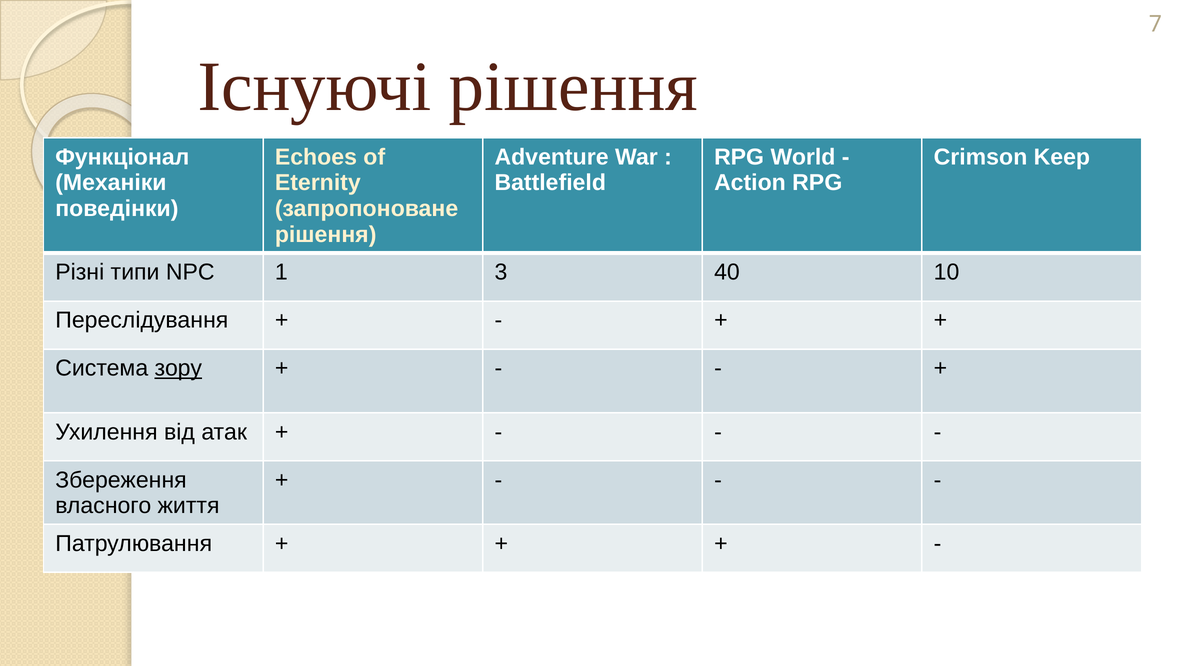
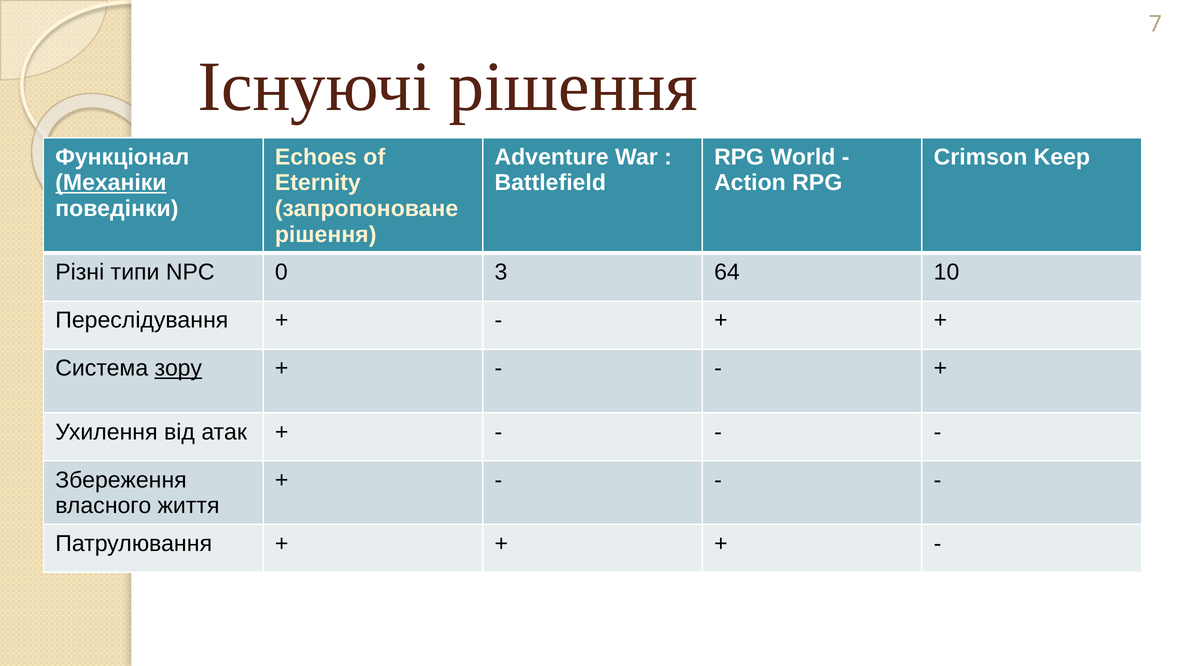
Механіки underline: none -> present
1: 1 -> 0
40: 40 -> 64
